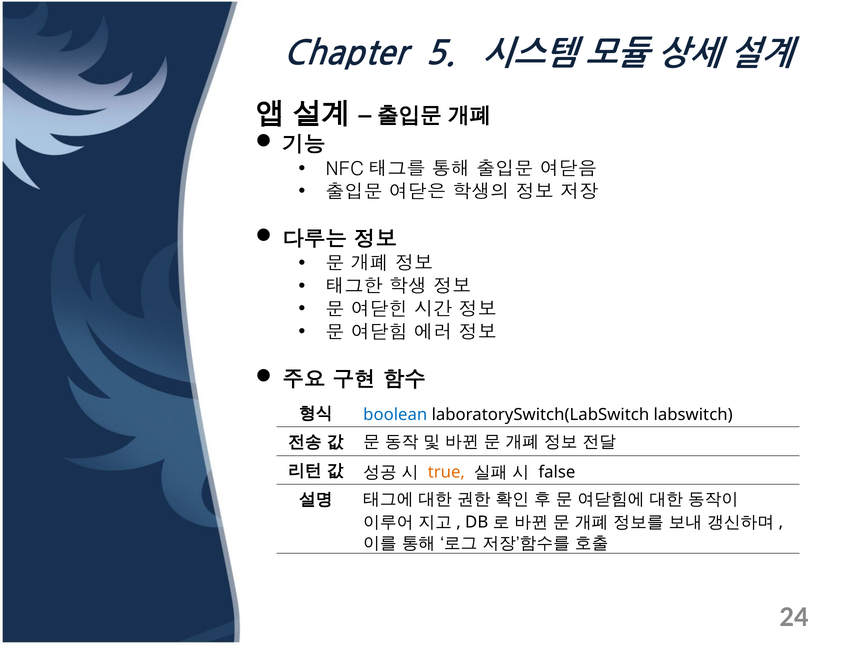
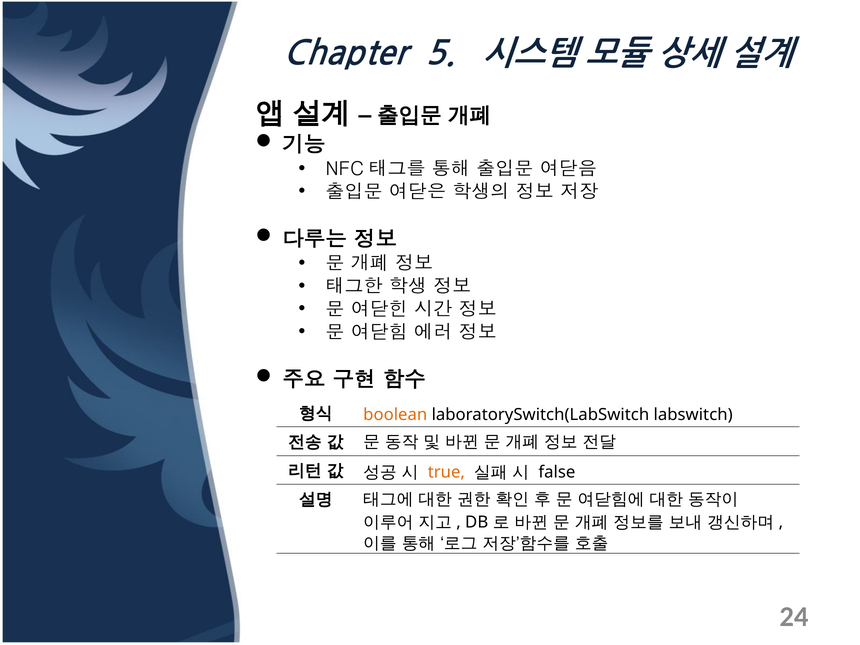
boolean colour: blue -> orange
